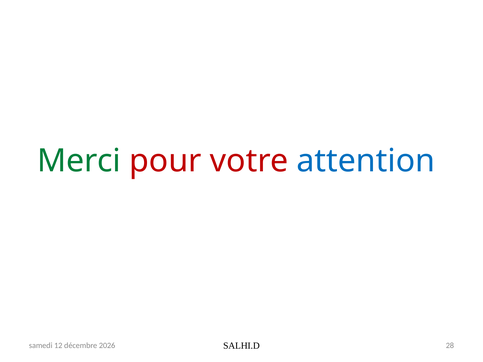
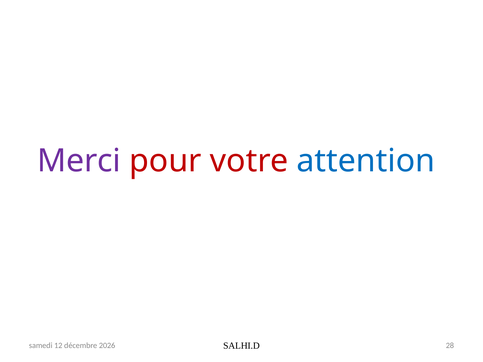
Merci colour: green -> purple
